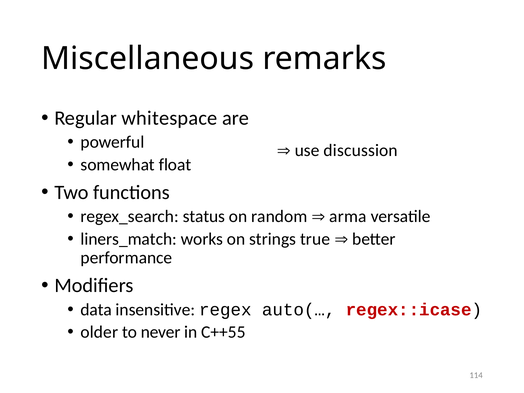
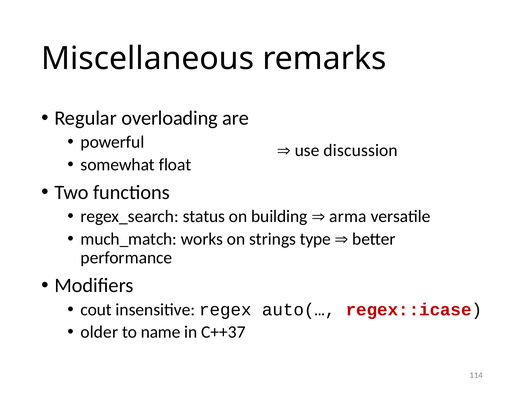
whitespace: whitespace -> overloading
random: random -> building
liners_match: liners_match -> much_match
true: true -> type
data: data -> cout
never: never -> name
C++55: C++55 -> C++37
